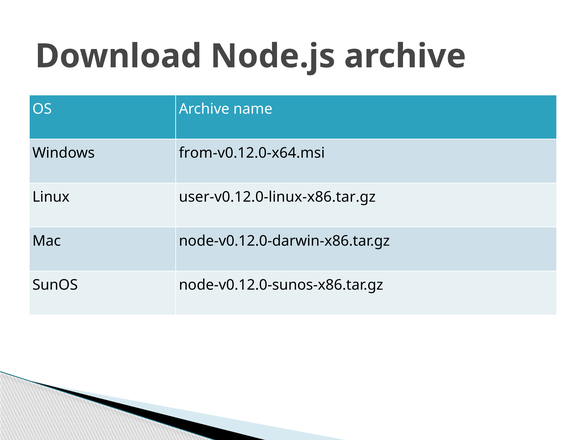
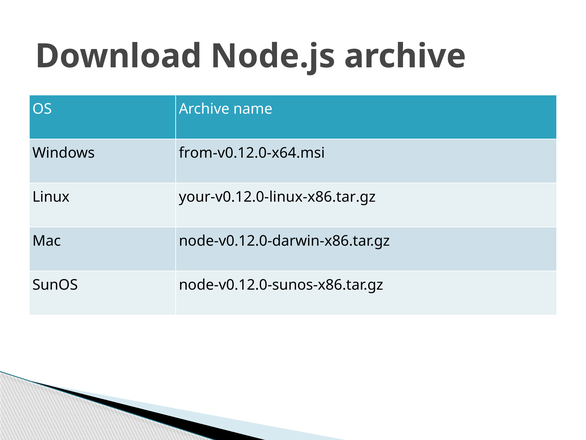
user-v0.12.0-linux-x86.tar.gz: user-v0.12.0-linux-x86.tar.gz -> your-v0.12.0-linux-x86.tar.gz
